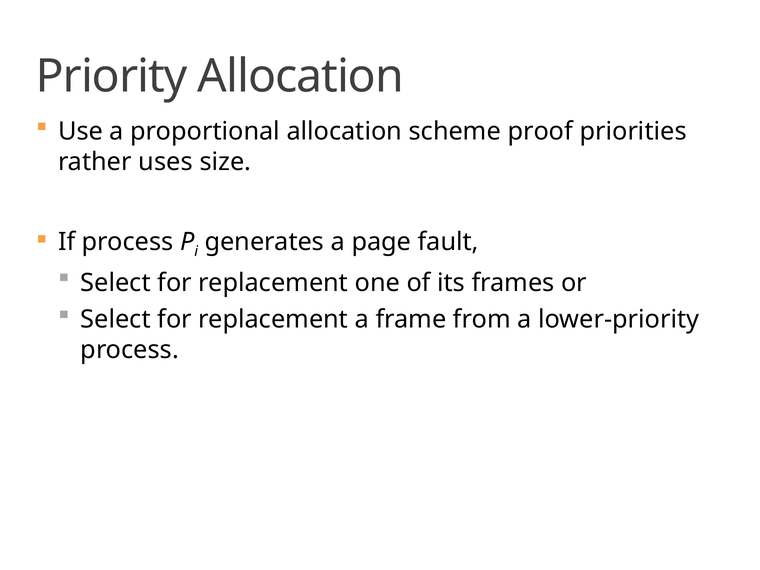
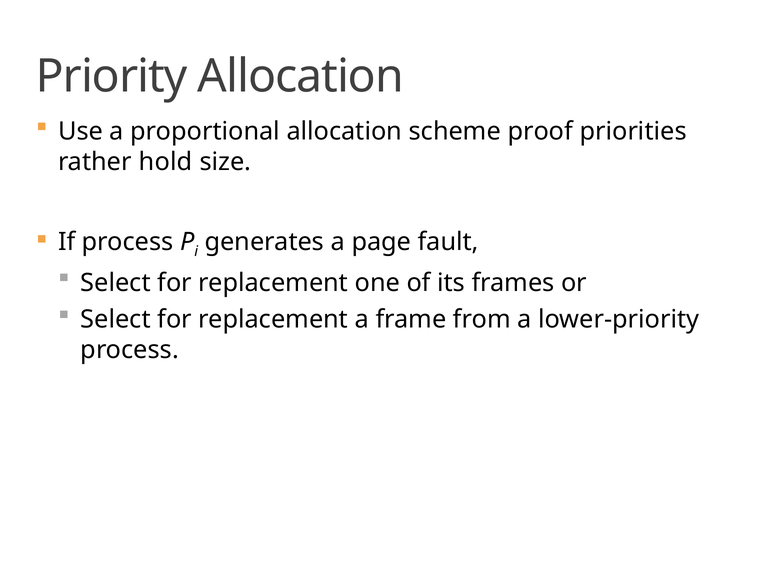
uses: uses -> hold
